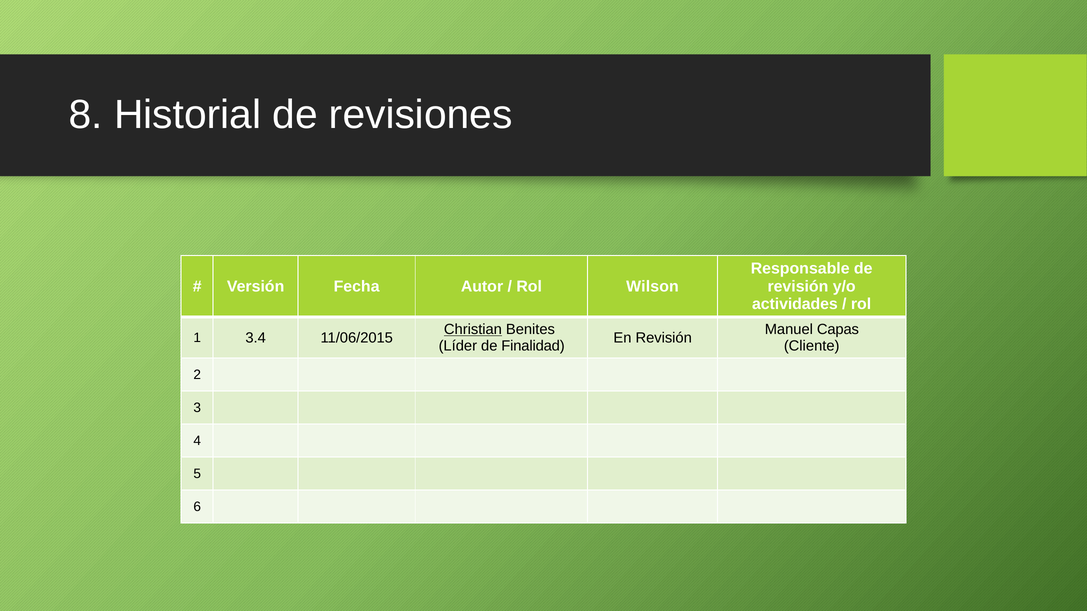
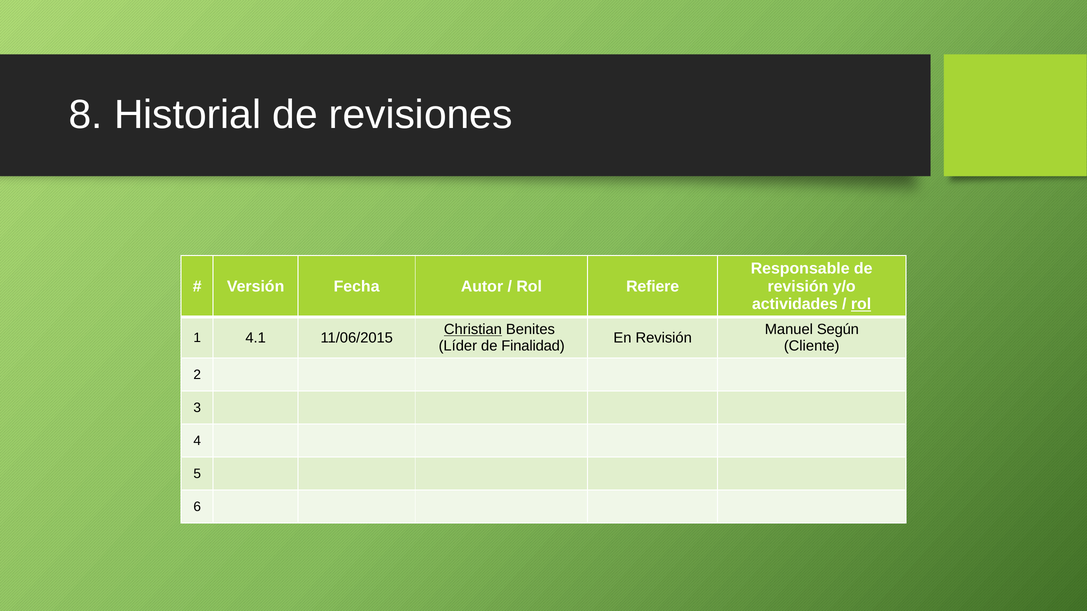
Wilson: Wilson -> Refiere
rol at (861, 304) underline: none -> present
Capas: Capas -> Según
3.4: 3.4 -> 4.1
